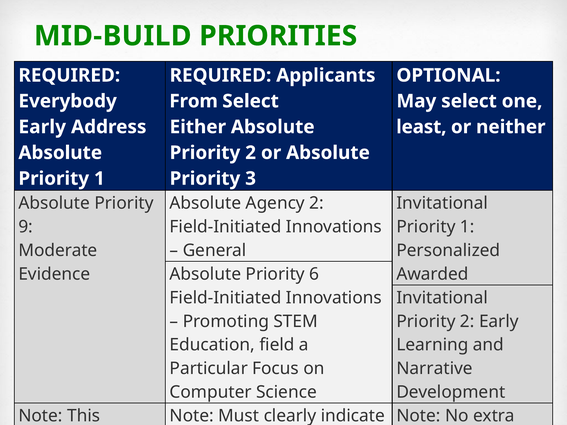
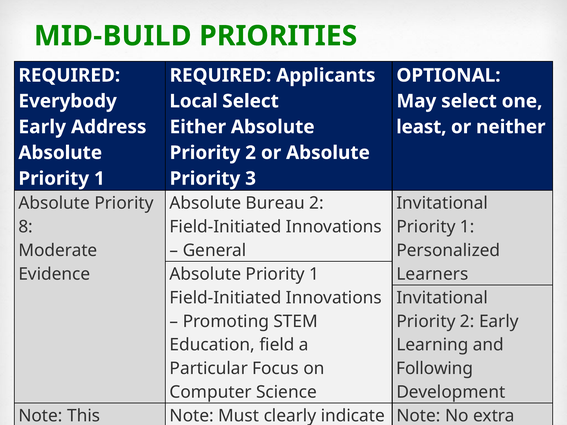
From: From -> Local
Agency: Agency -> Bureau
9: 9 -> 8
6 at (314, 274): 6 -> 1
Awarded at (432, 274): Awarded -> Learners
Narrative at (435, 369): Narrative -> Following
